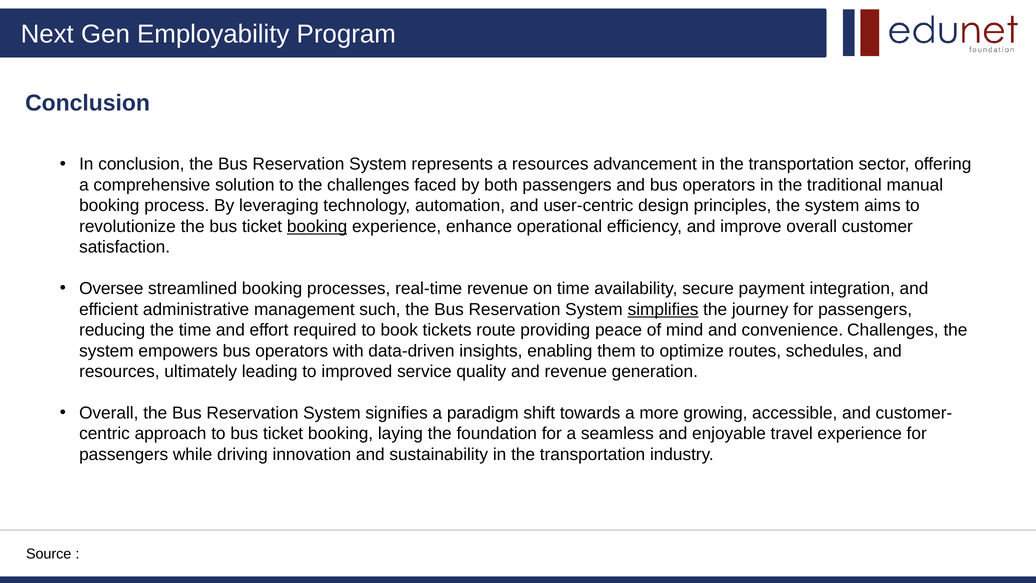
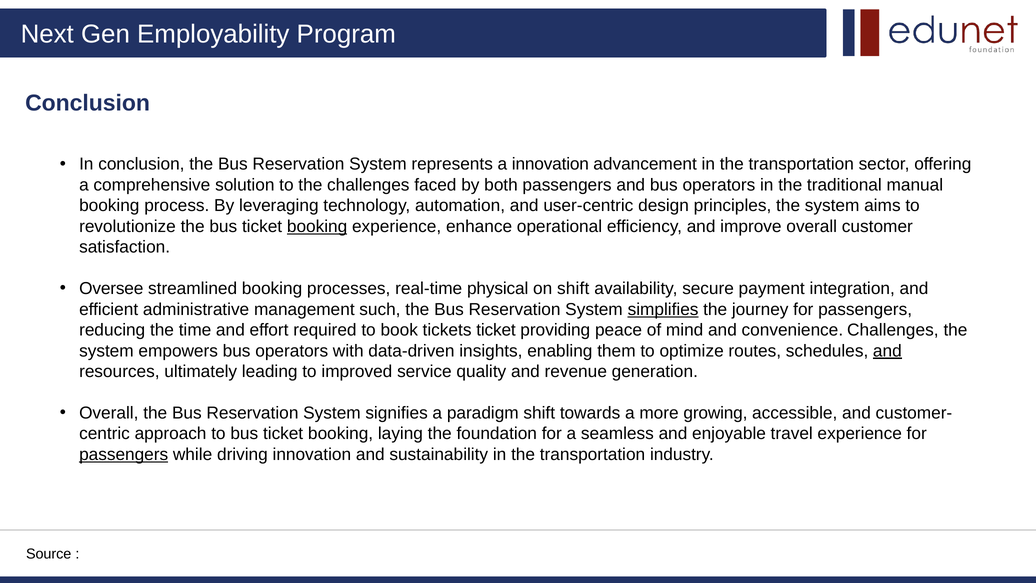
a resources: resources -> innovation
real-time revenue: revenue -> physical
on time: time -> shift
tickets route: route -> ticket
and at (887, 351) underline: none -> present
passengers at (124, 454) underline: none -> present
